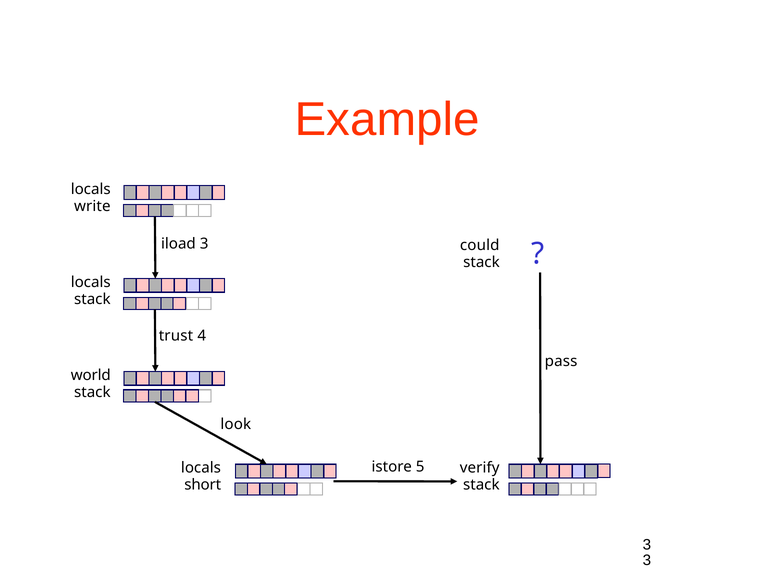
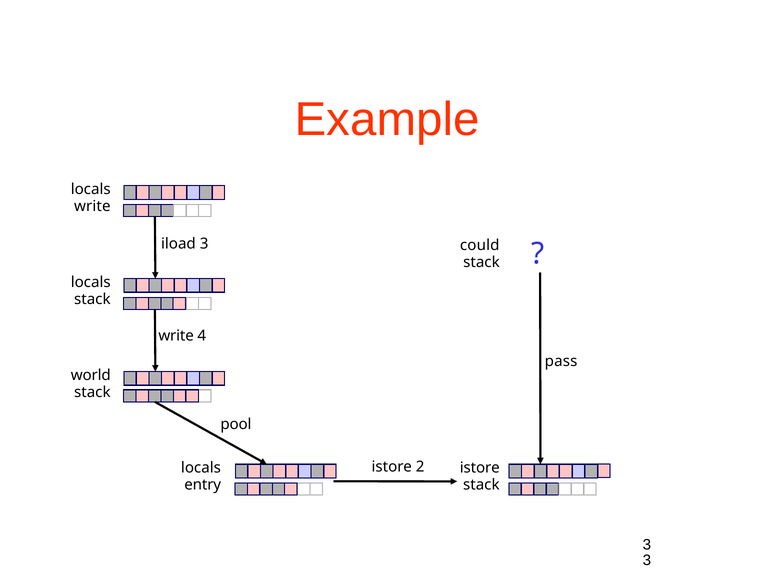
trust at (176, 336): trust -> write
look: look -> pool
5: 5 -> 2
verify at (480, 468): verify -> istore
short: short -> entry
